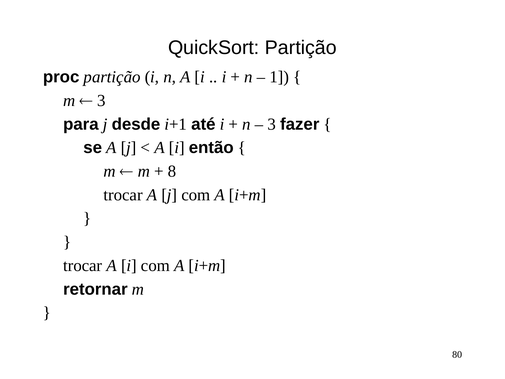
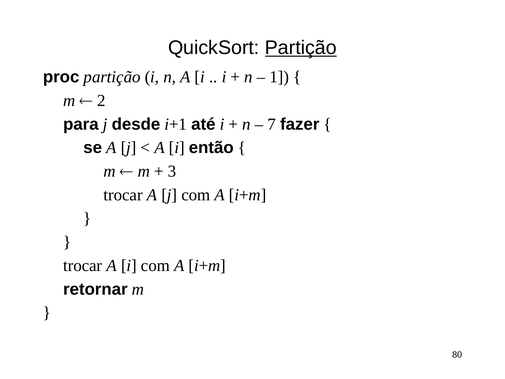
Partição at (301, 48) underline: none -> present
3 at (102, 100): 3 -> 2
3 at (272, 124): 3 -> 7
8: 8 -> 3
